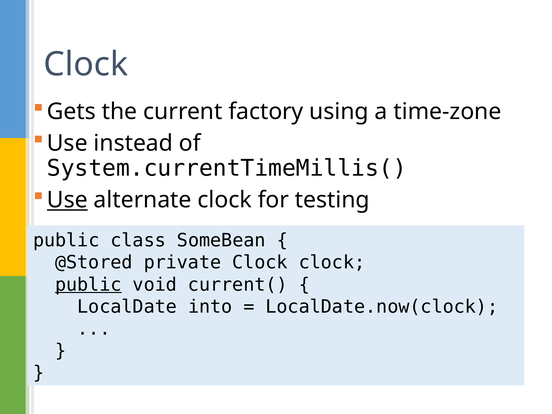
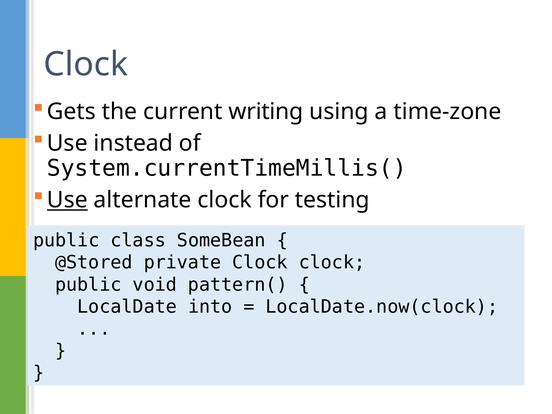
factory: factory -> writing
public at (88, 285) underline: present -> none
current(: current( -> pattern(
